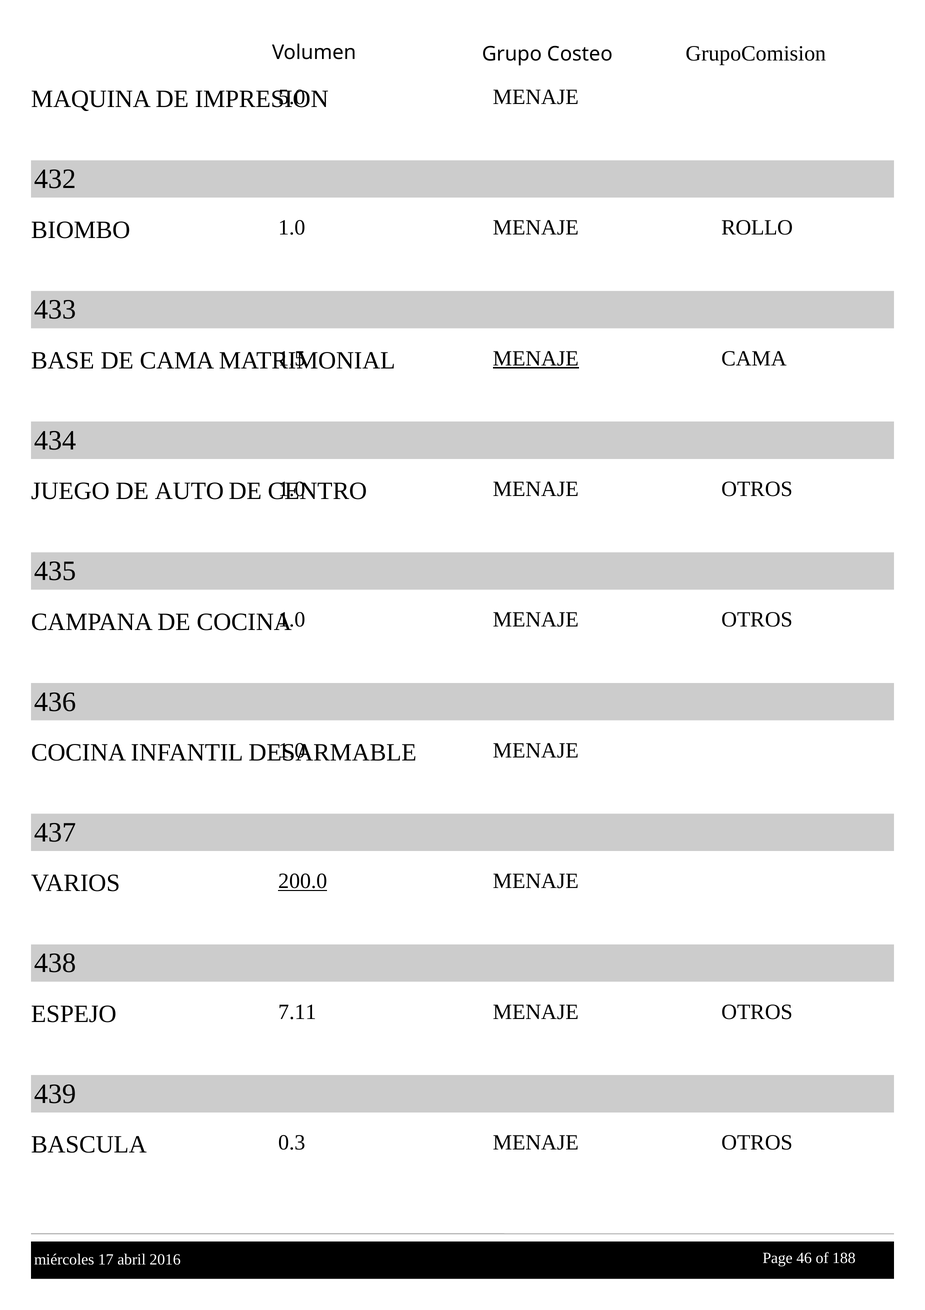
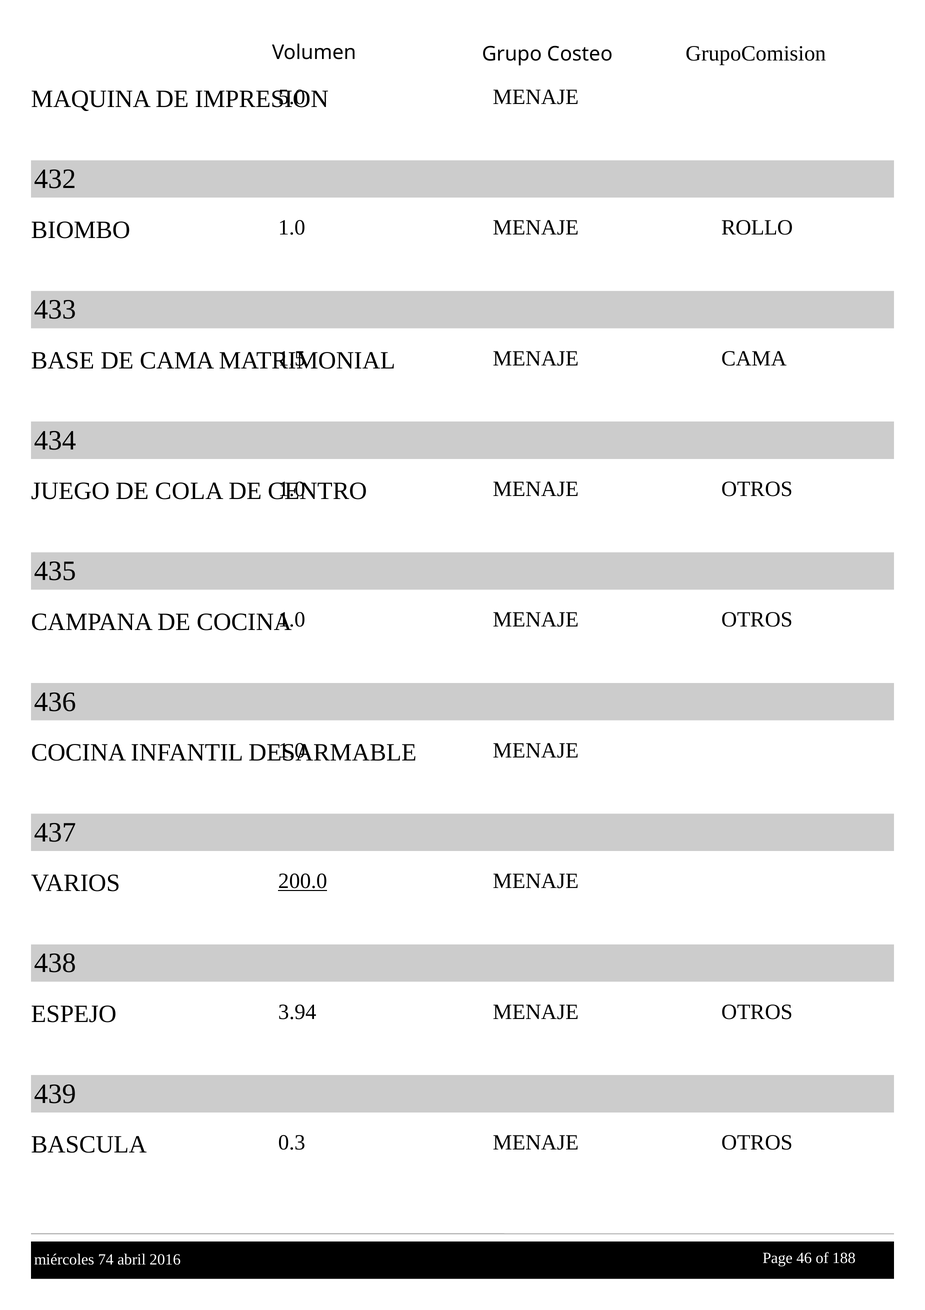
MENAJE at (536, 358) underline: present -> none
AUTO: AUTO -> COLA
7.11: 7.11 -> 3.94
17: 17 -> 74
